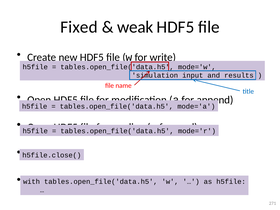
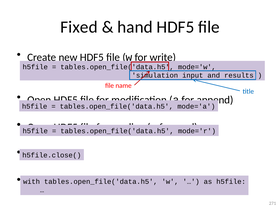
weak: weak -> hand
